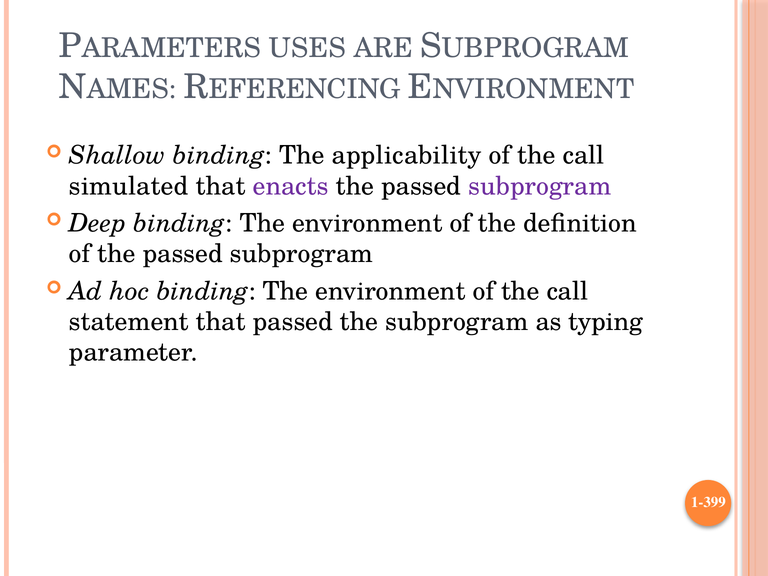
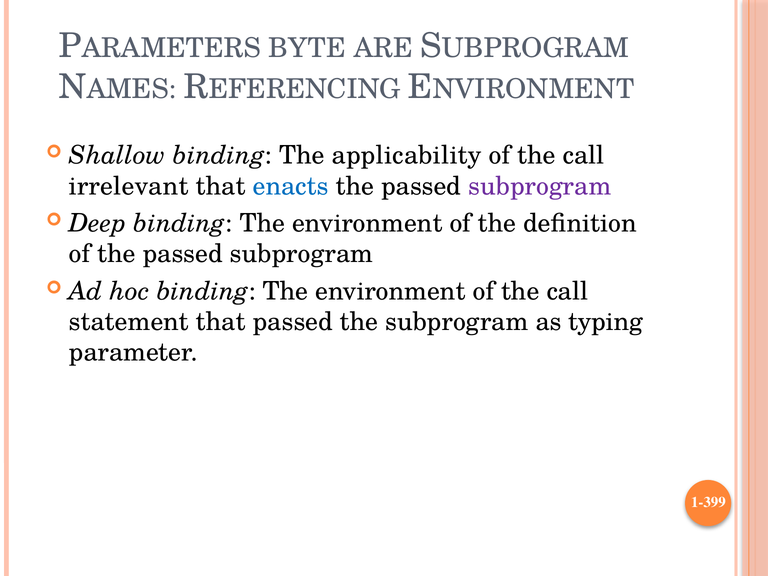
USES: USES -> BYTE
simulated: simulated -> irrelevant
enacts colour: purple -> blue
